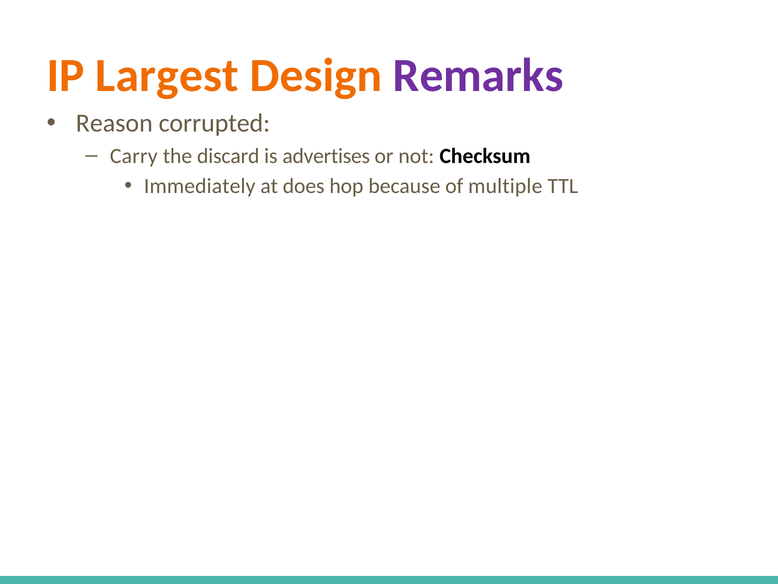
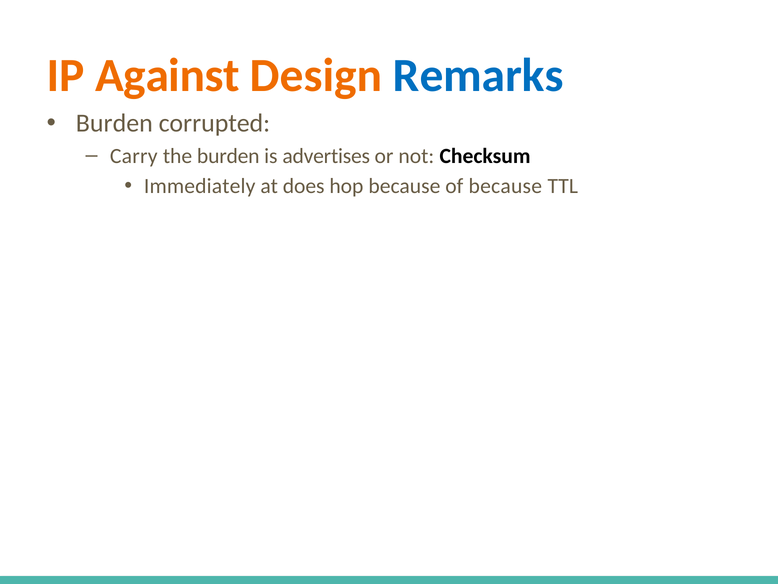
Largest: Largest -> Against
Remarks colour: purple -> blue
Reason at (114, 123): Reason -> Burden
the discard: discard -> burden
of multiple: multiple -> because
